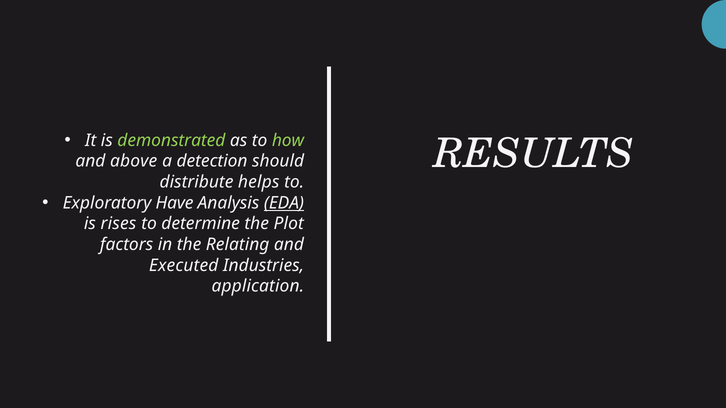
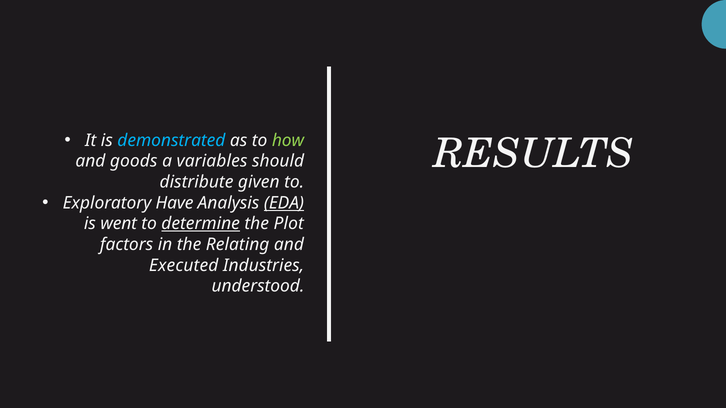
demonstrated colour: light green -> light blue
above: above -> goods
detection: detection -> variables
helps: helps -> given
rises: rises -> went
determine underline: none -> present
application: application -> understood
